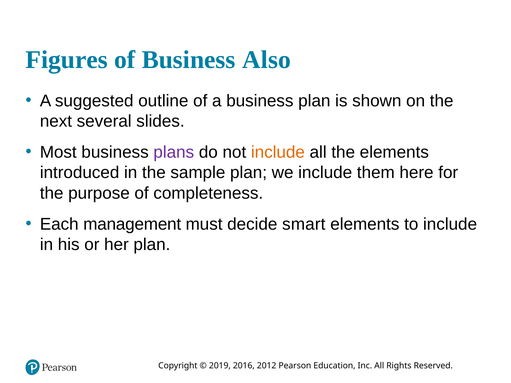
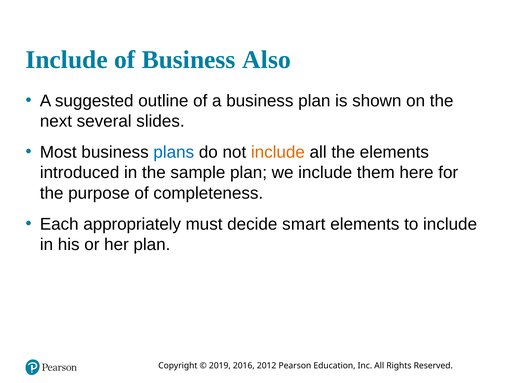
Figures at (67, 60): Figures -> Include
plans colour: purple -> blue
management: management -> appropriately
